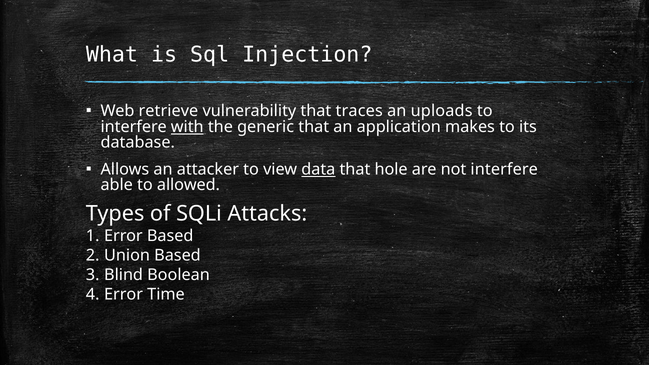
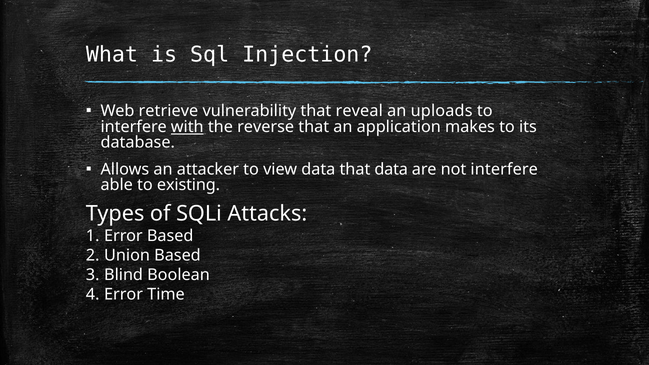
traces: traces -> reveal
generic: generic -> reverse
data at (318, 169) underline: present -> none
that hole: hole -> data
allowed: allowed -> existing
